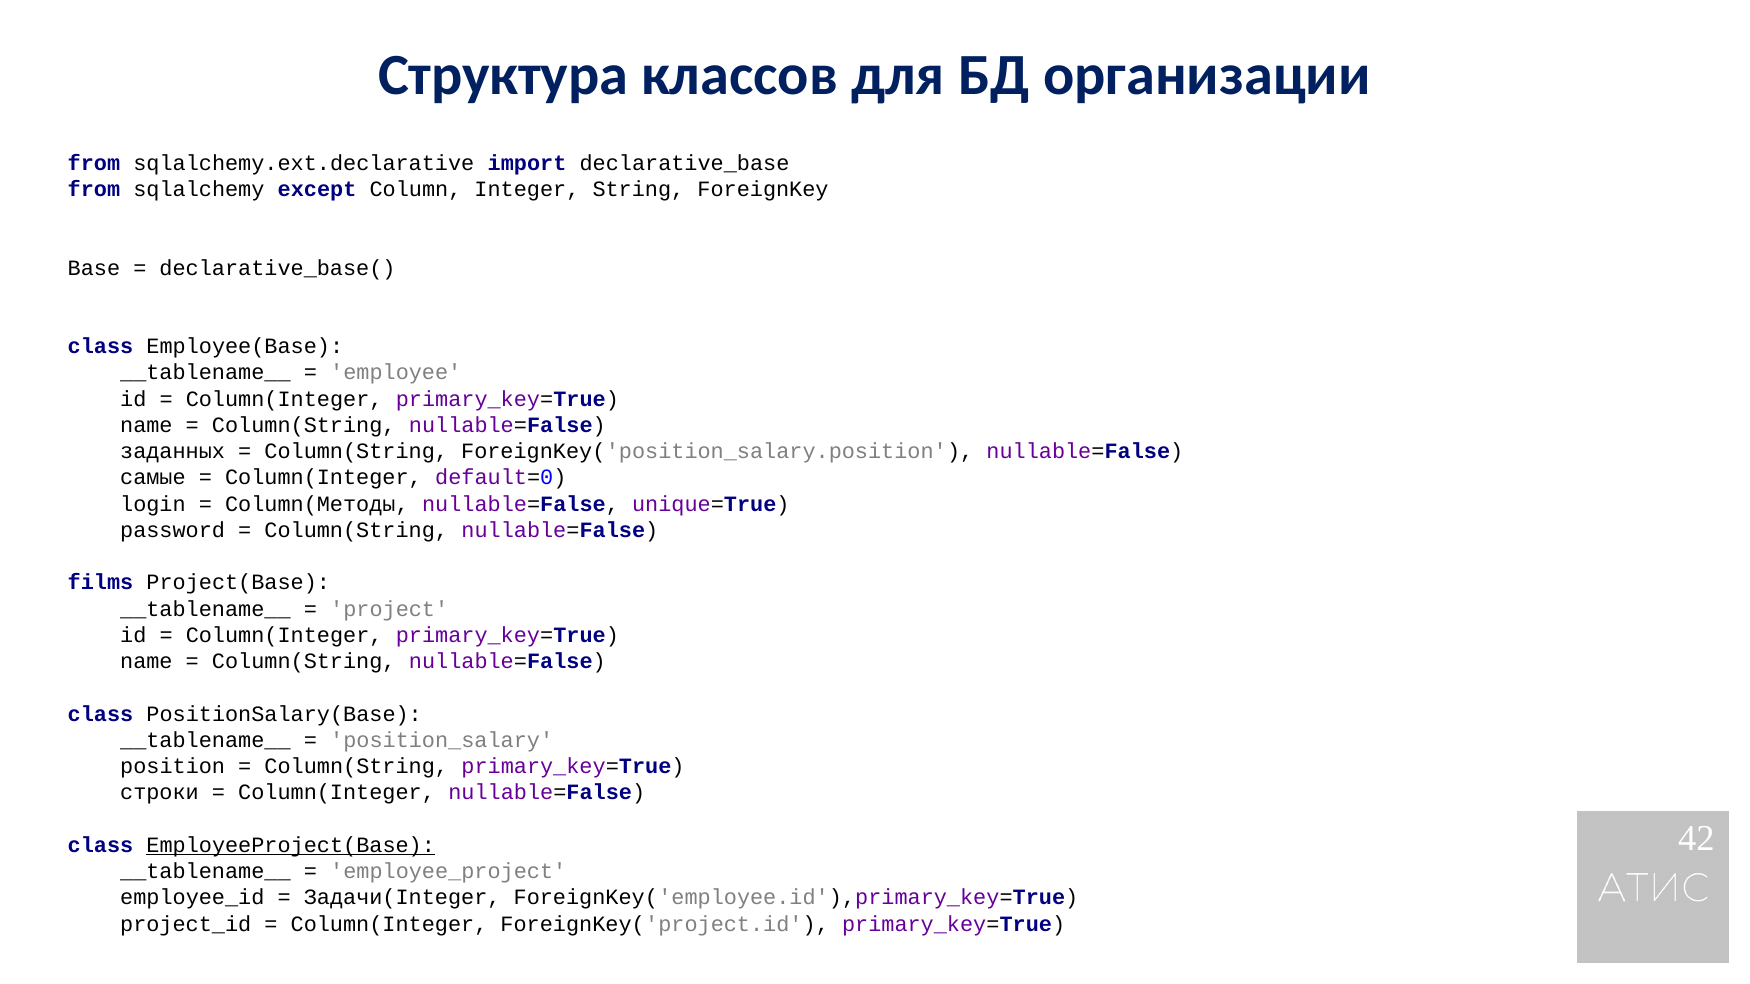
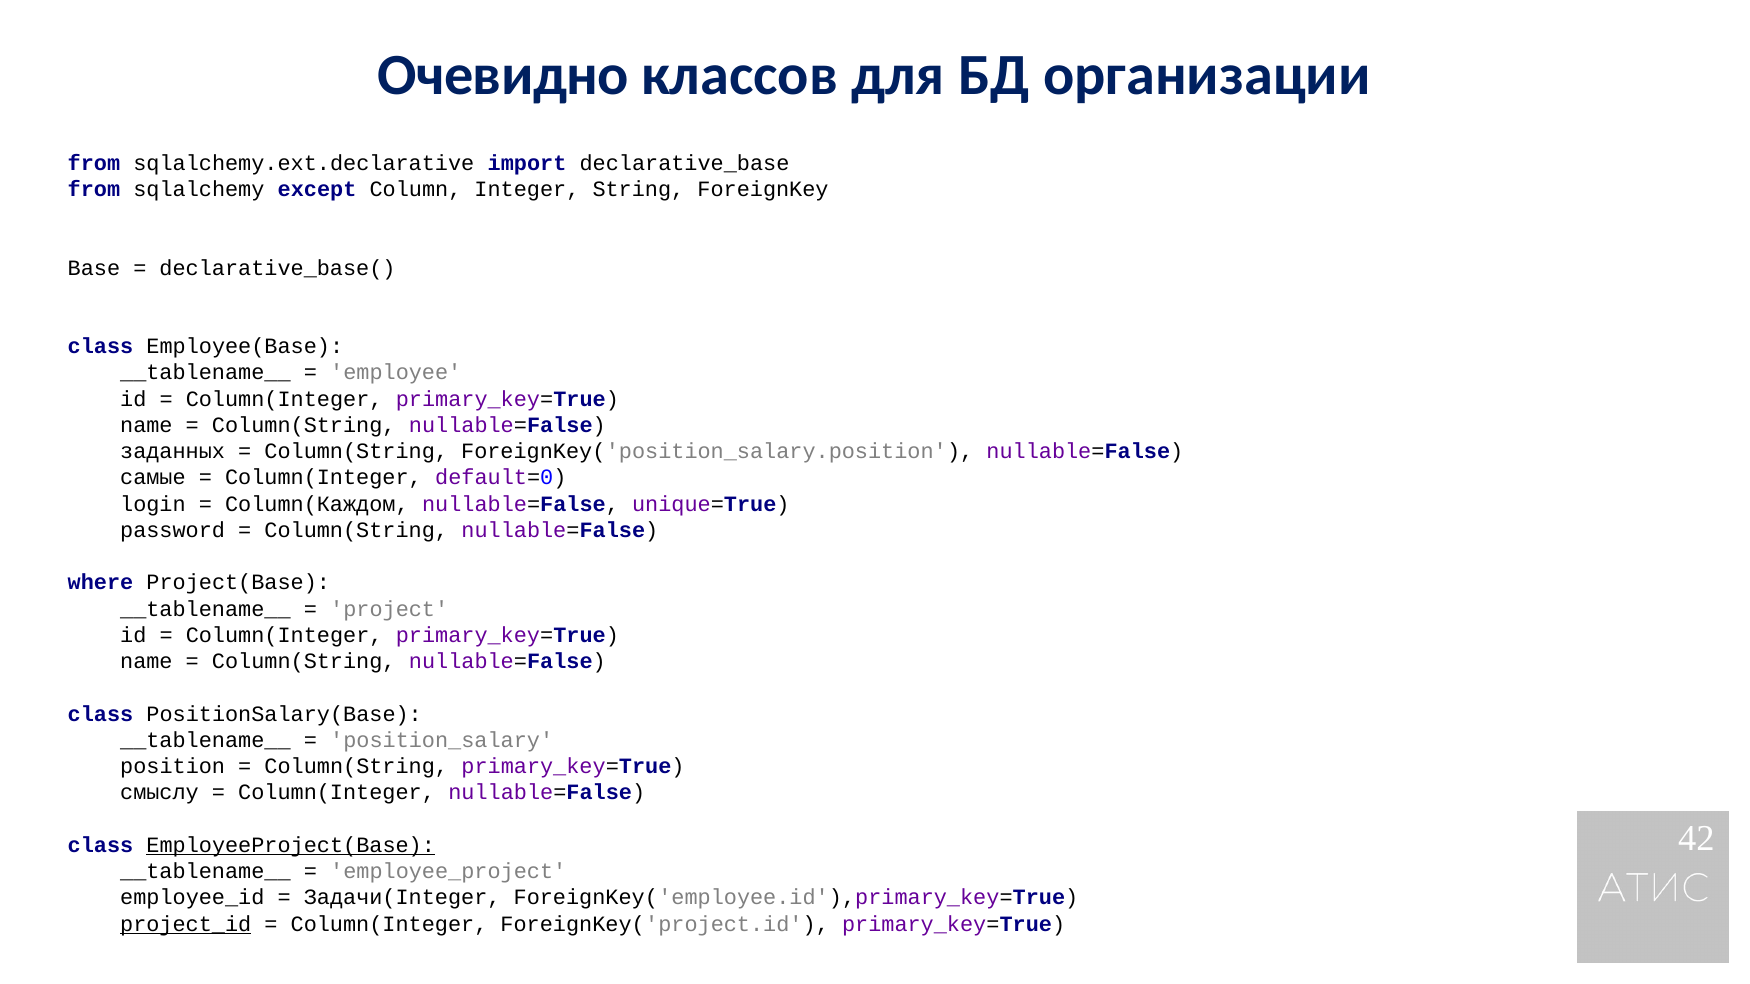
Структура: Структура -> Очевидно
Column(Методы: Column(Методы -> Column(Каждом
films: films -> where
строки: строки -> смыслу
project_id underline: none -> present
